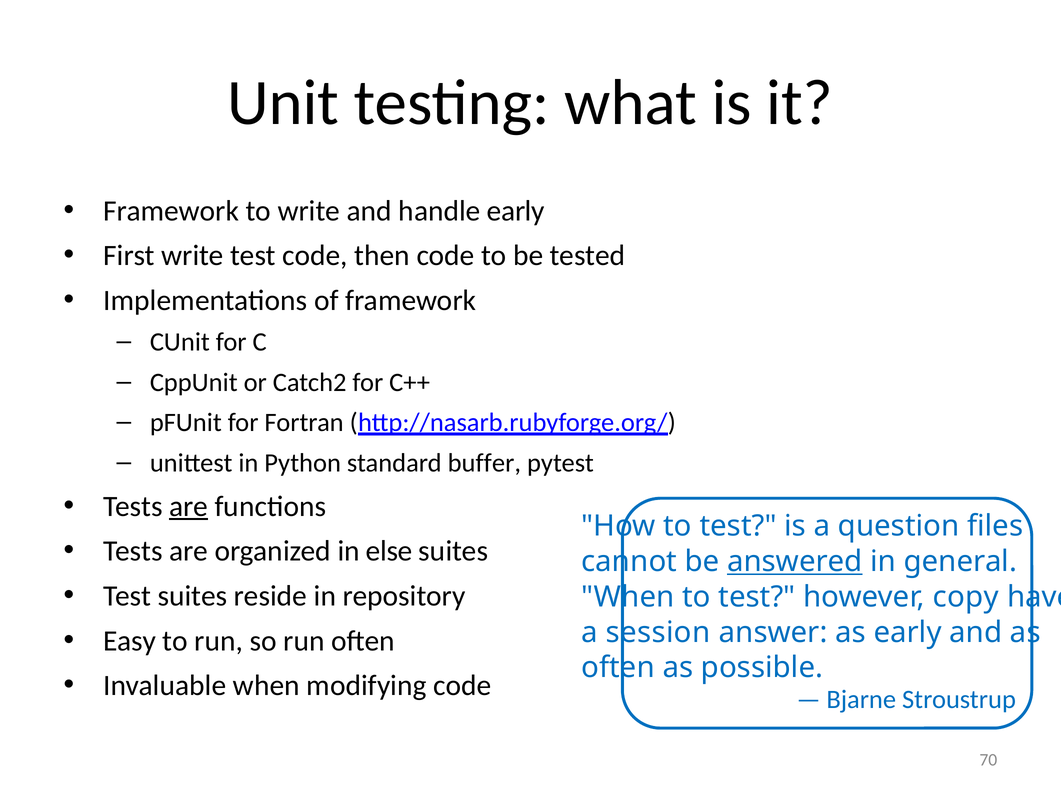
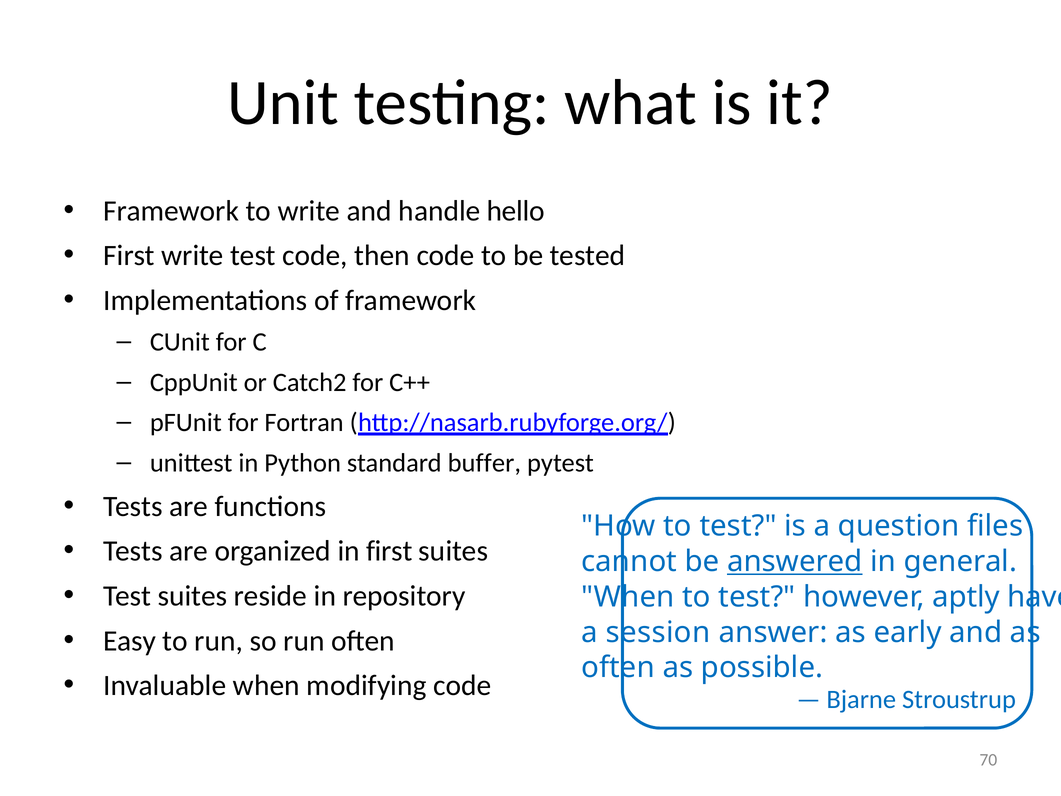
handle early: early -> hello
are at (189, 506) underline: present -> none
in else: else -> first
copy: copy -> aptly
